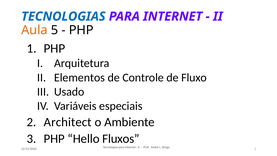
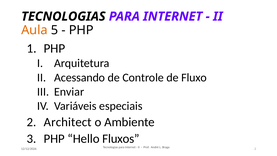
TECNOLOGIAS at (63, 16) colour: blue -> black
Elementos: Elementos -> Acessando
Usado: Usado -> Enviar
